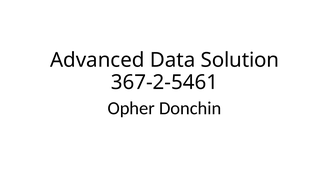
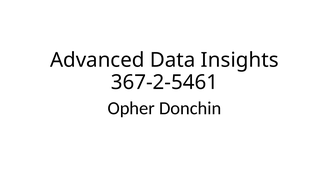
Solution: Solution -> Insights
